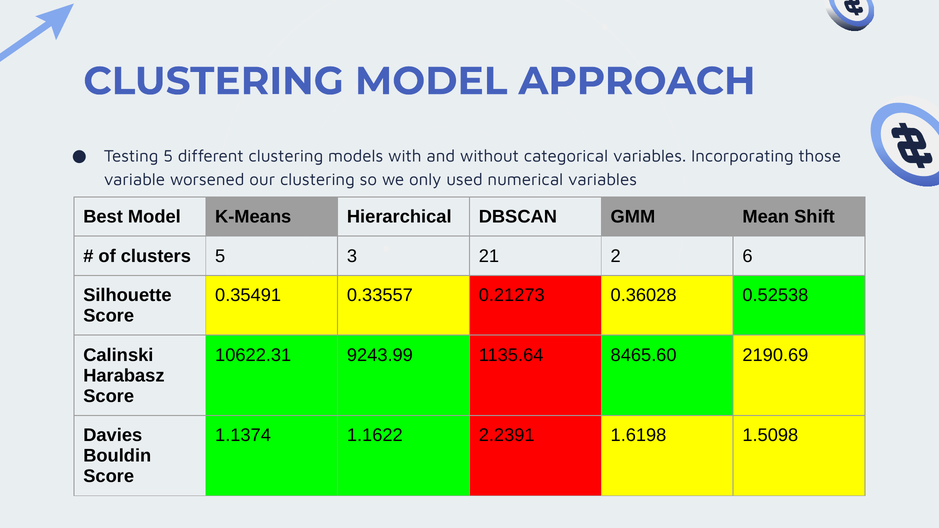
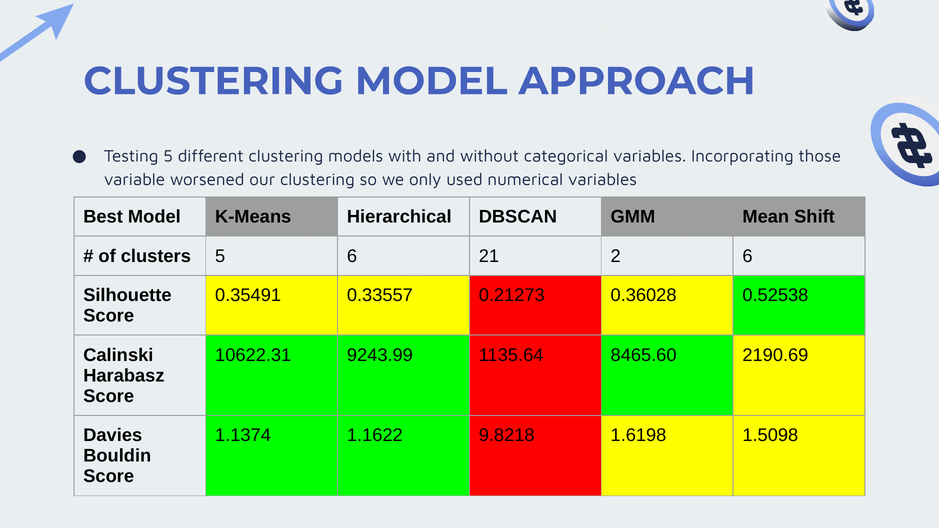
5 3: 3 -> 6
2.2391: 2.2391 -> 9.8218
